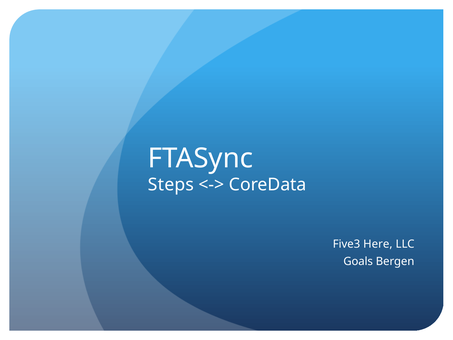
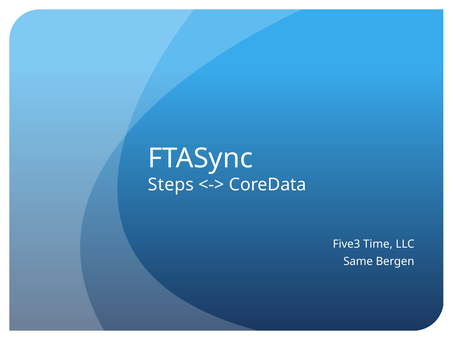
Here: Here -> Time
Goals: Goals -> Same
